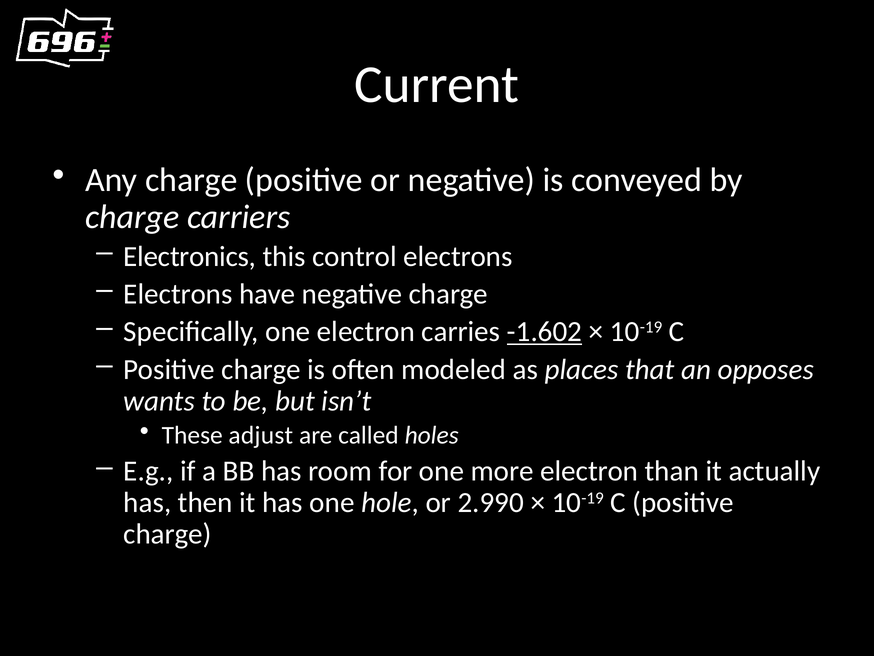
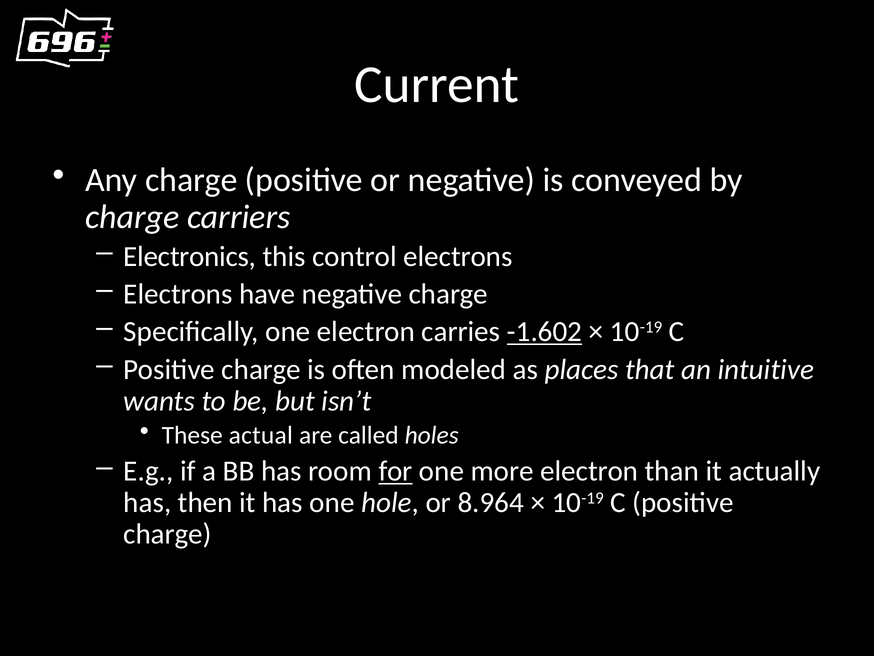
opposes: opposes -> intuitive
adjust: adjust -> actual
for underline: none -> present
2.990: 2.990 -> 8.964
